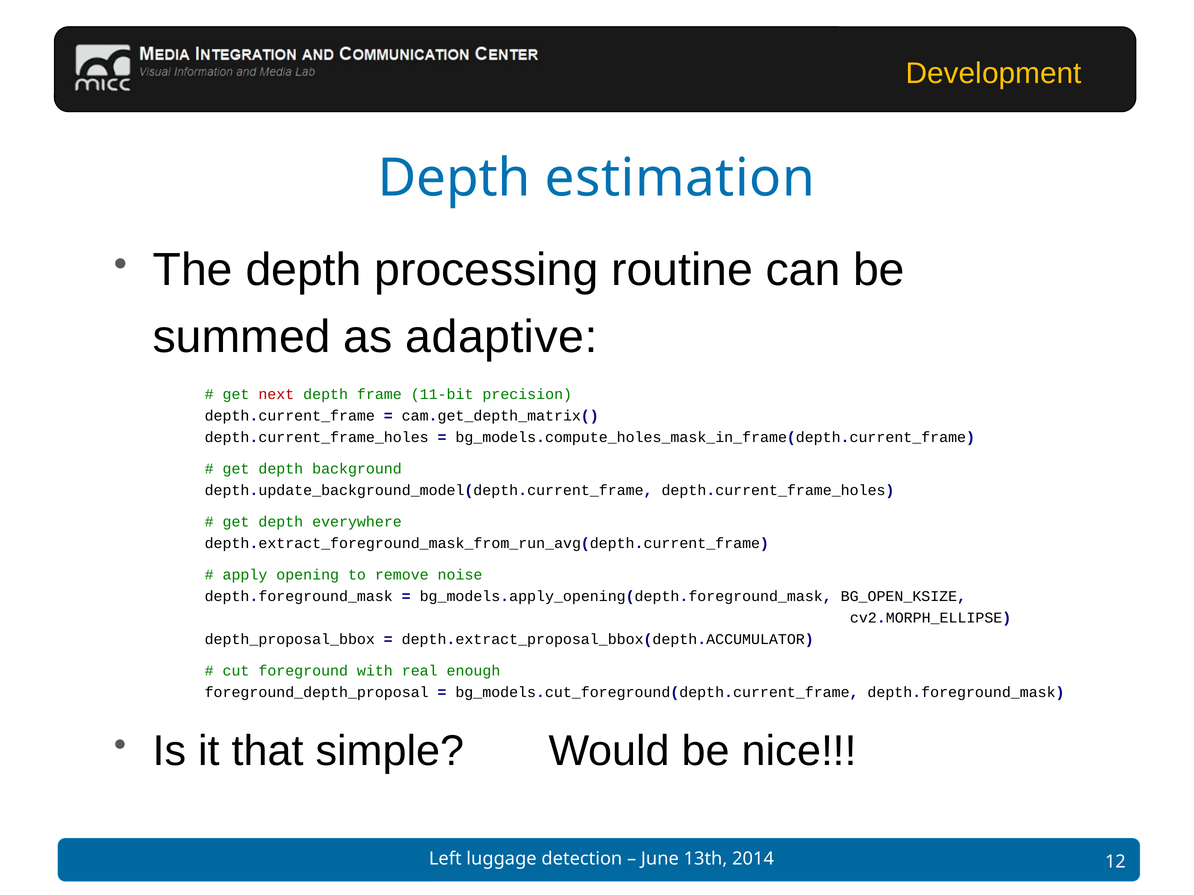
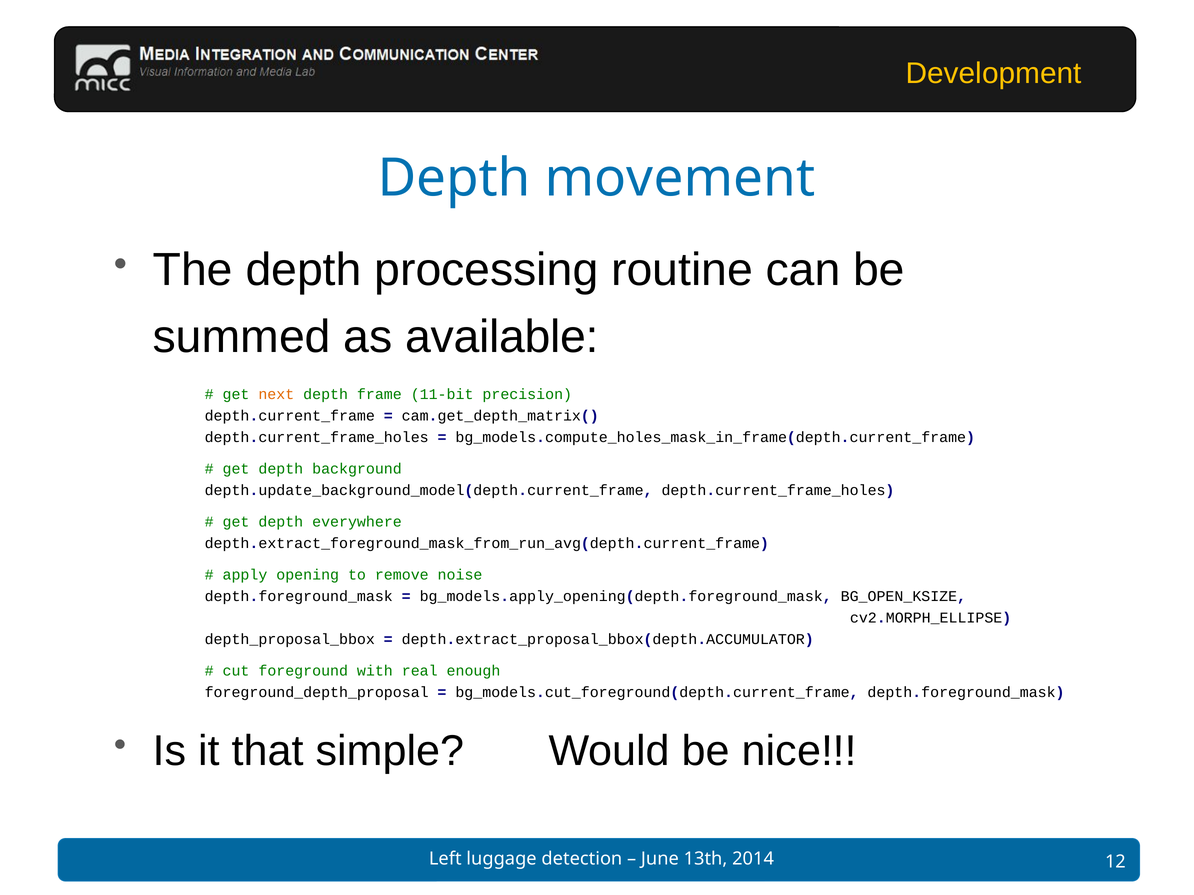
estimation: estimation -> movement
adaptive: adaptive -> available
next colour: red -> orange
